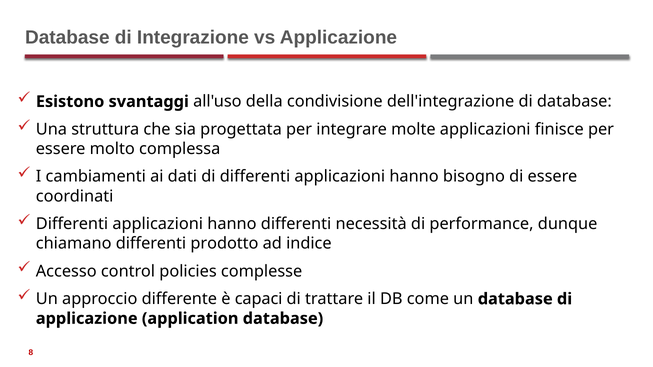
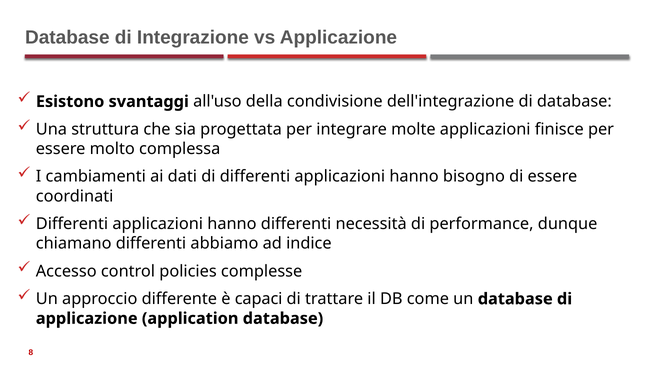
prodotto: prodotto -> abbiamo
